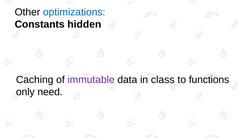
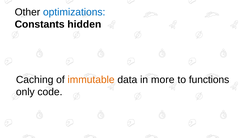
immutable colour: purple -> orange
class: class -> more
need: need -> code
